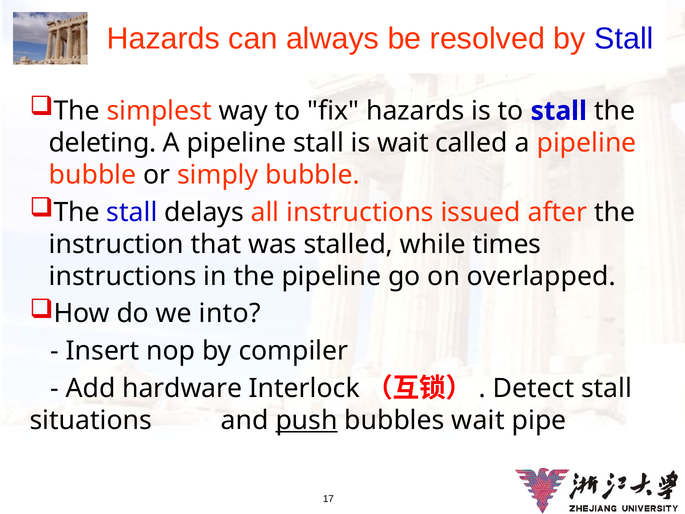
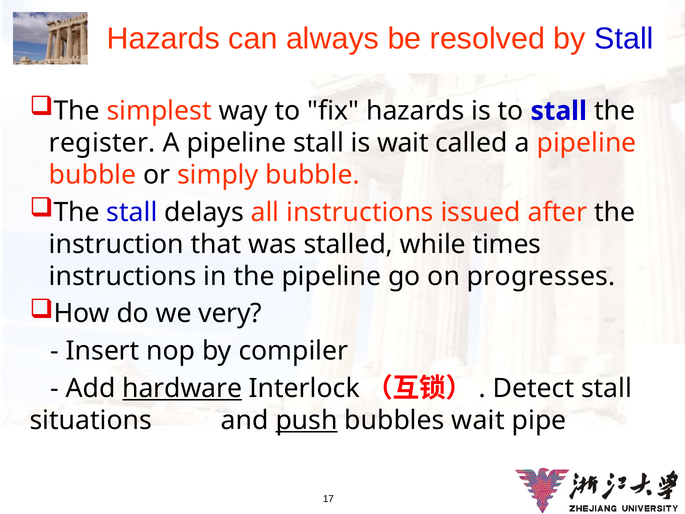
deleting: deleting -> register
overlapped: overlapped -> progresses
into: into -> very
hardware underline: none -> present
